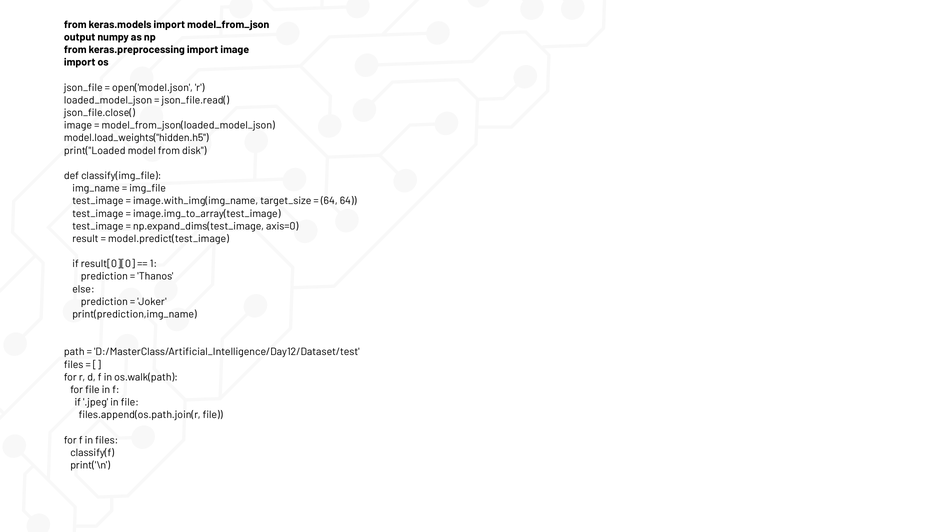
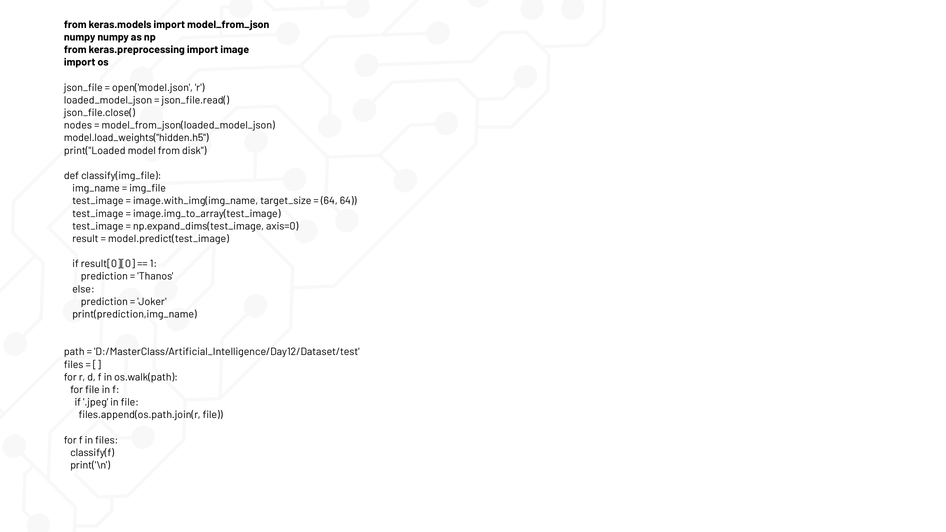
output at (80, 37): output -> numpy
image at (78, 125): image -> nodes
